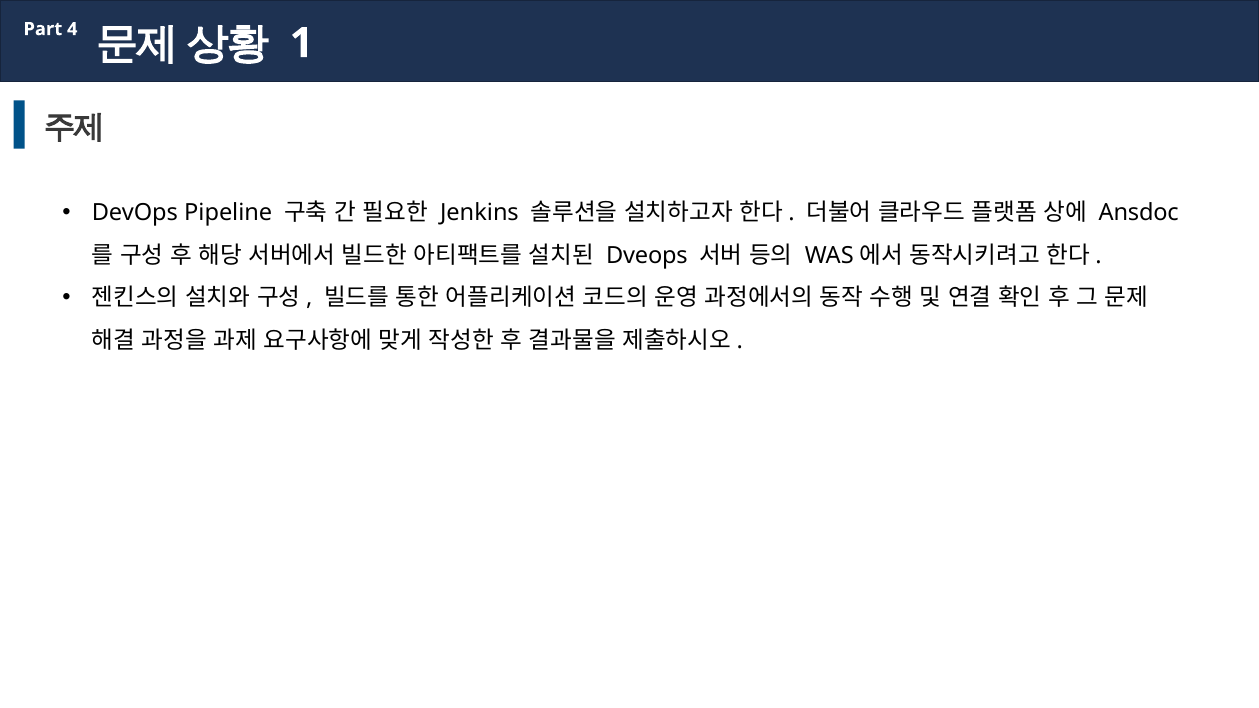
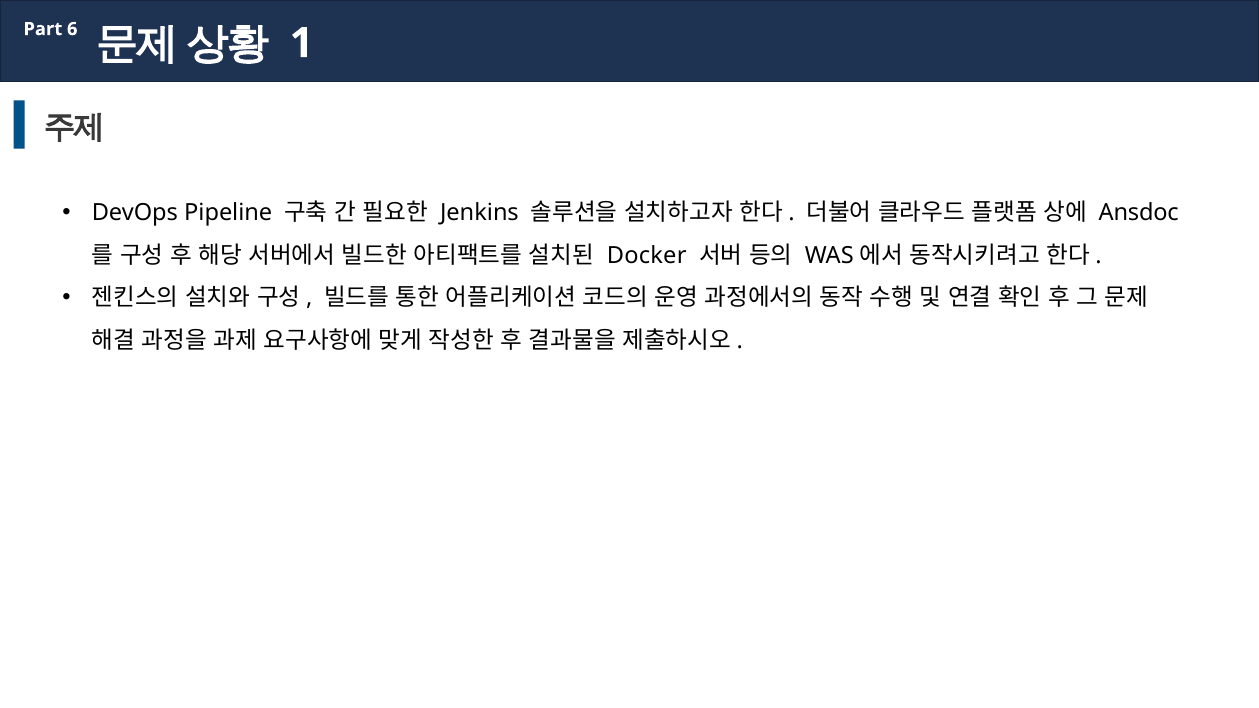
4: 4 -> 6
Dveops: Dveops -> Docker
